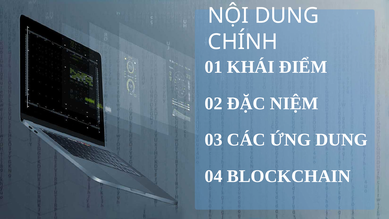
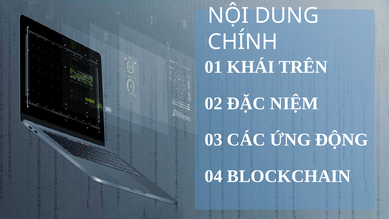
ĐIỂM: ĐIỂM -> TRÊN
ỨNG DUNG: DUNG -> ĐỘNG
